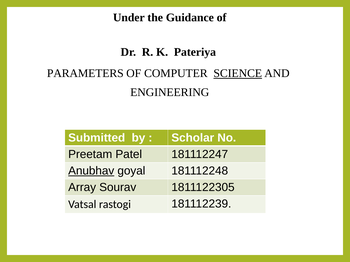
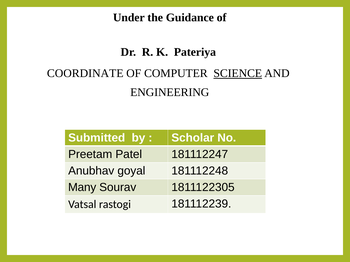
PARAMETERS: PARAMETERS -> COORDINATE
Anubhav underline: present -> none
Array: Array -> Many
